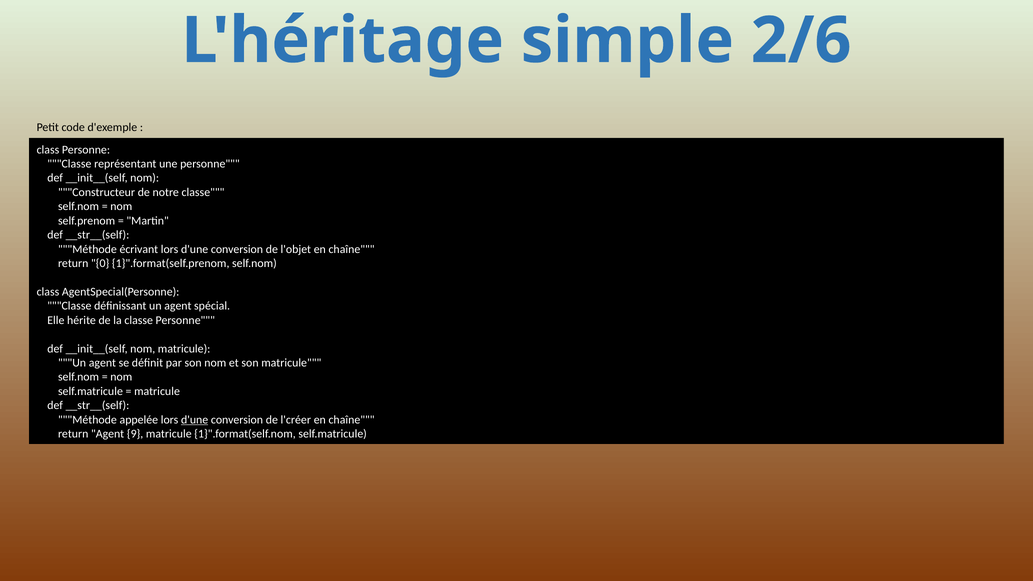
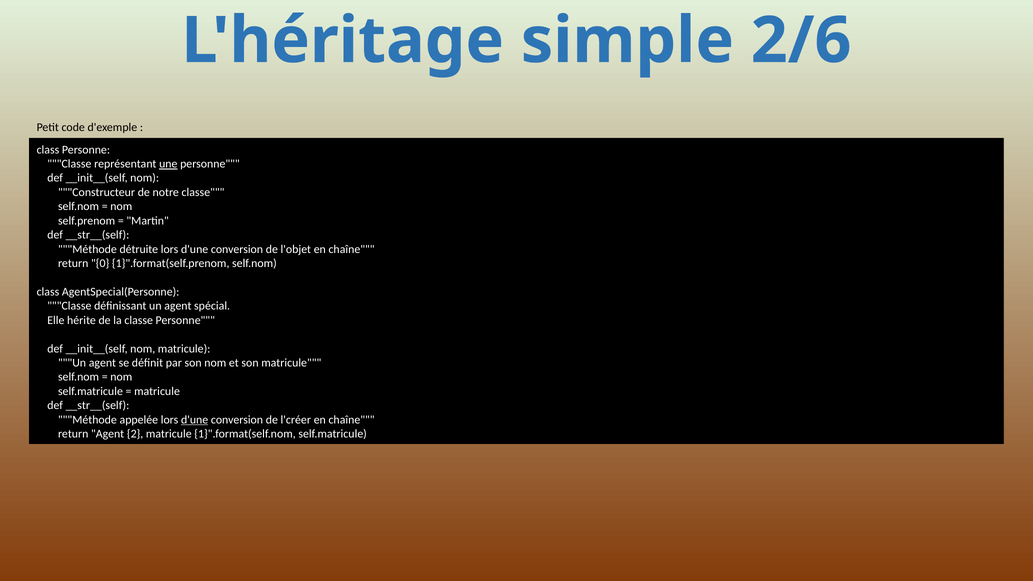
une underline: none -> present
écrivant: écrivant -> détruite
9: 9 -> 2
